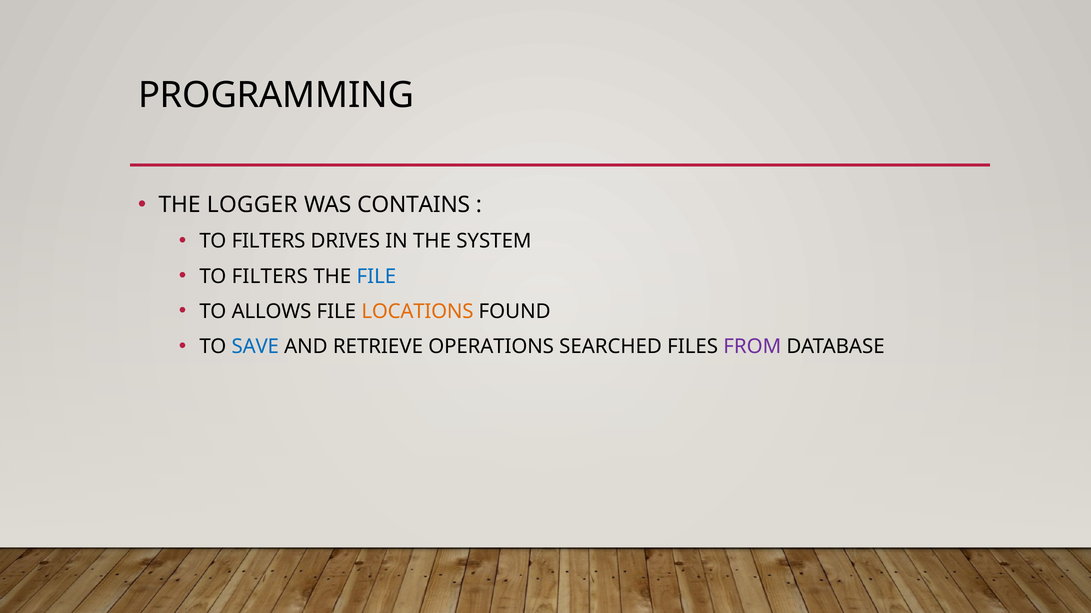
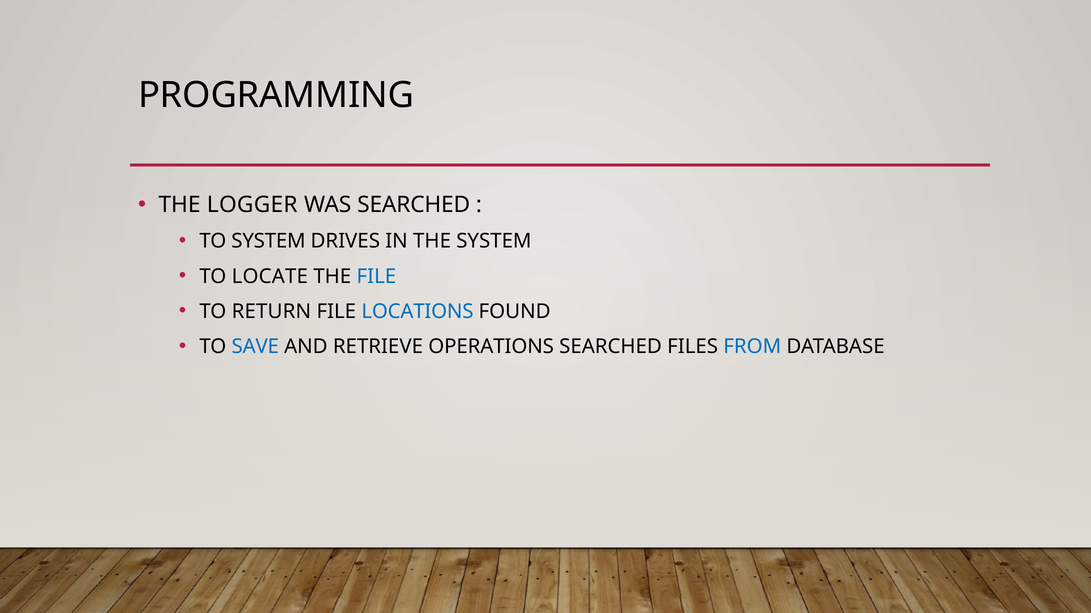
WAS CONTAINS: CONTAINS -> SEARCHED
FILTERS at (269, 241): FILTERS -> SYSTEM
FILTERS at (270, 277): FILTERS -> LOCATE
ALLOWS: ALLOWS -> RETURN
LOCATIONS colour: orange -> blue
FROM colour: purple -> blue
